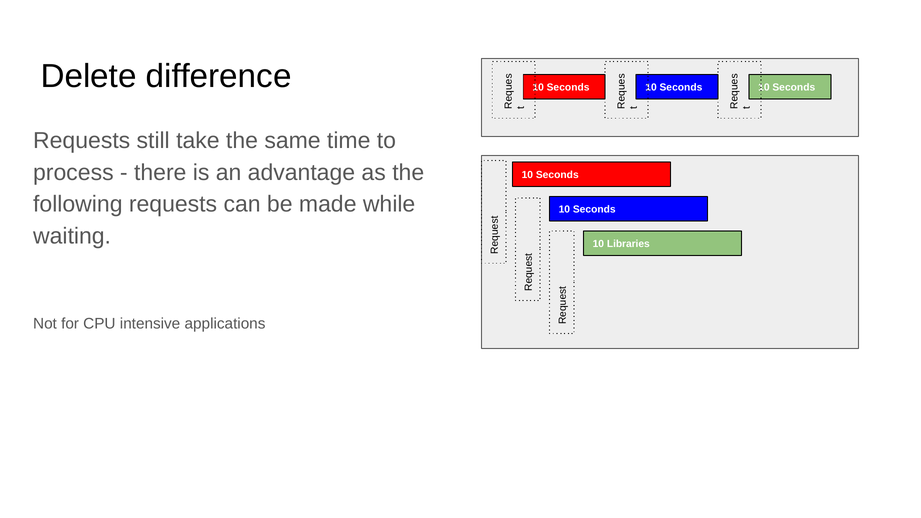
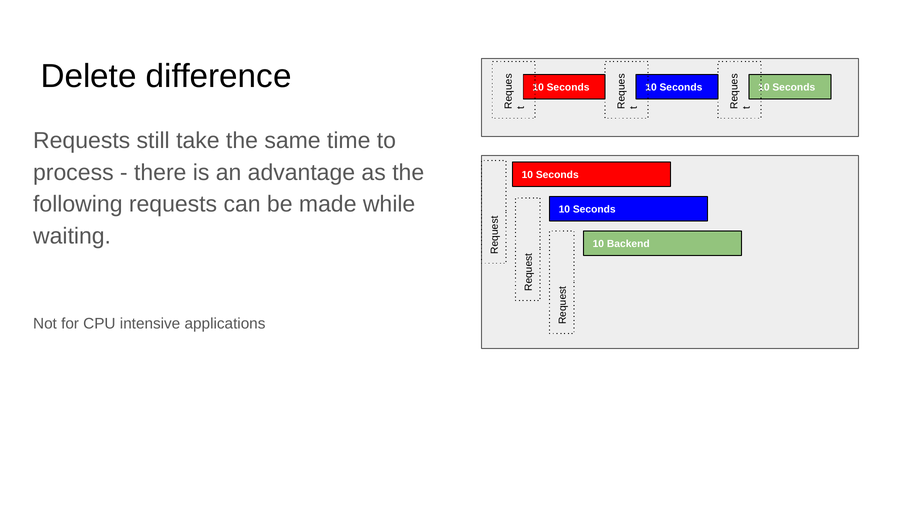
Libraries: Libraries -> Backend
